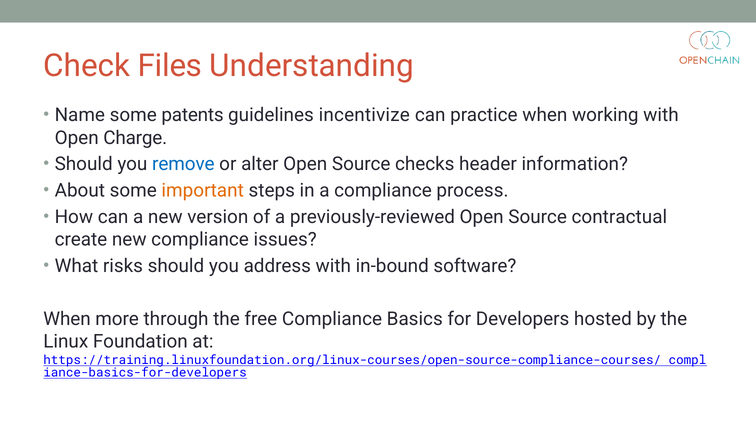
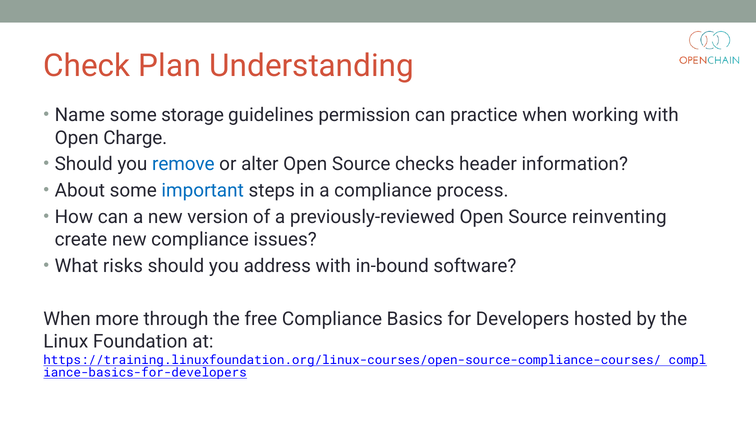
Files: Files -> Plan
patents: patents -> storage
incentivize: incentivize -> permission
important colour: orange -> blue
contractual: contractual -> reinventing
